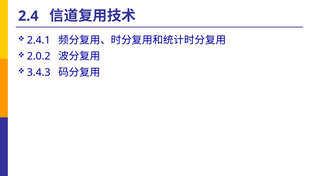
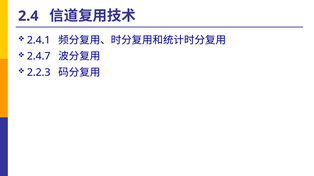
2.0.2: 2.0.2 -> 2.4.7
3.4.3: 3.4.3 -> 2.2.3
